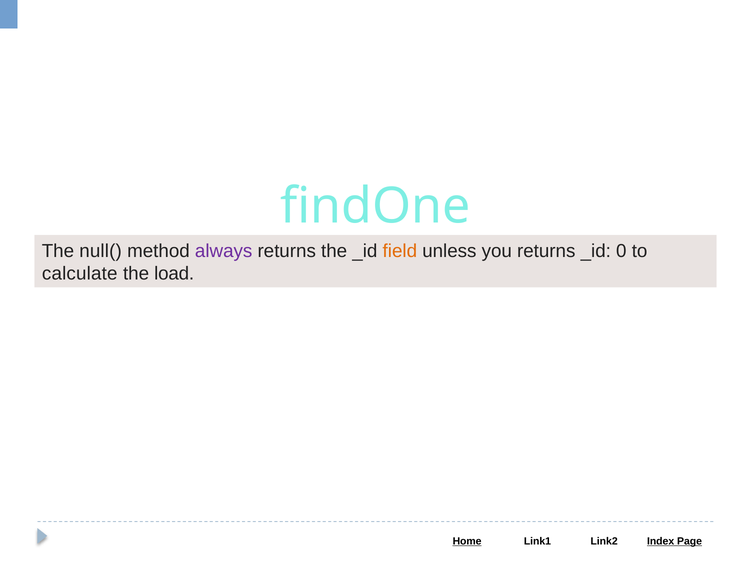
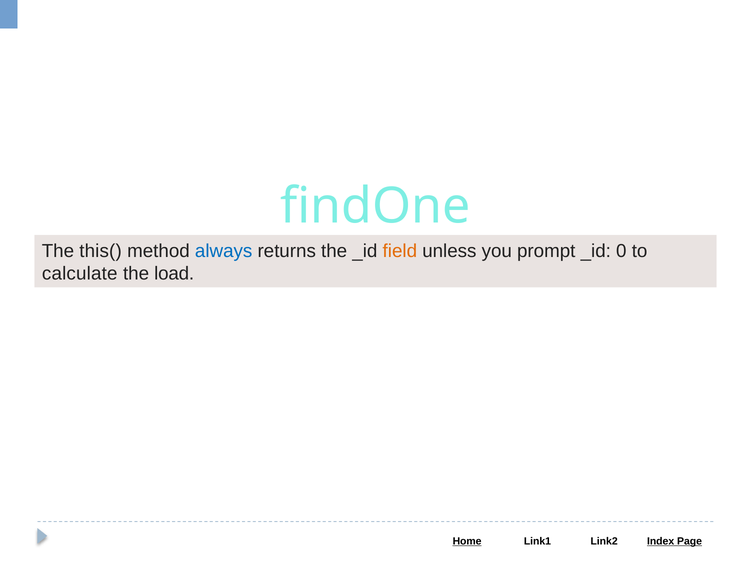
null(: null( -> this(
always colour: purple -> blue
you returns: returns -> prompt
